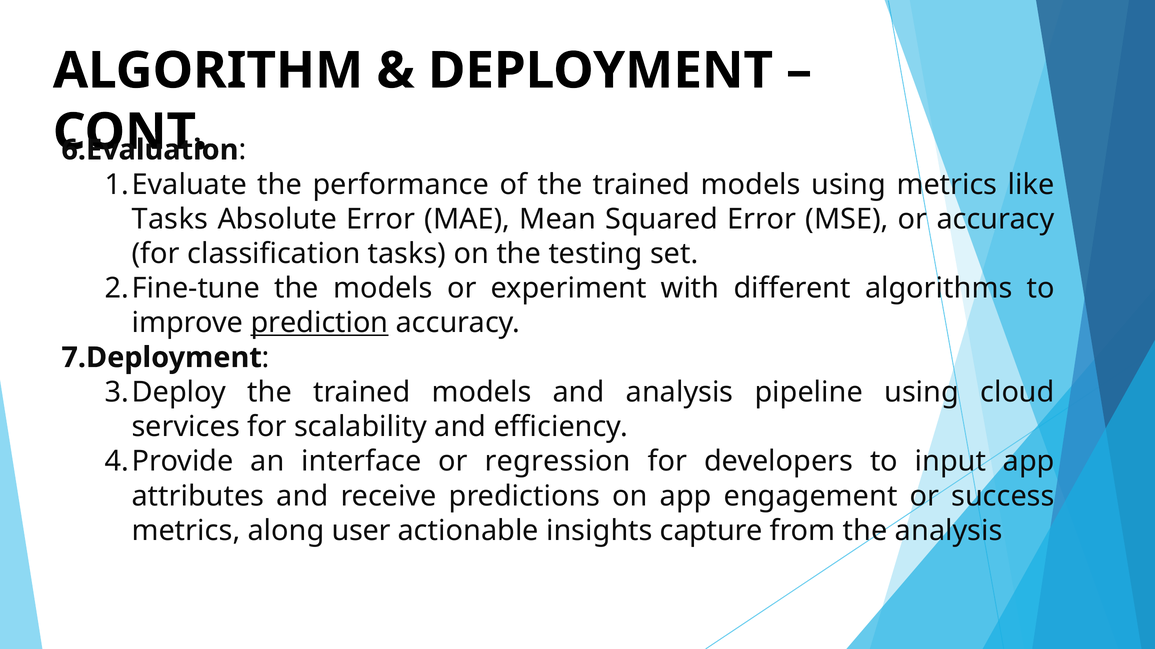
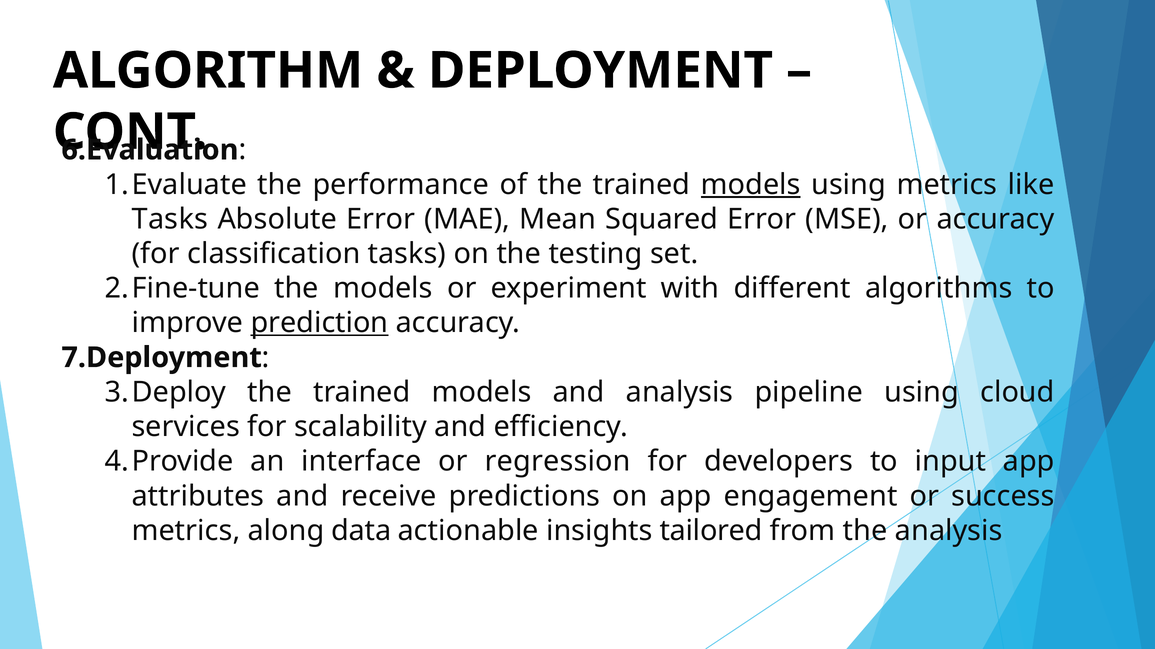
models at (751, 185) underline: none -> present
user: user -> data
capture: capture -> tailored
